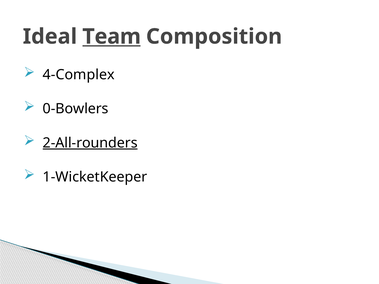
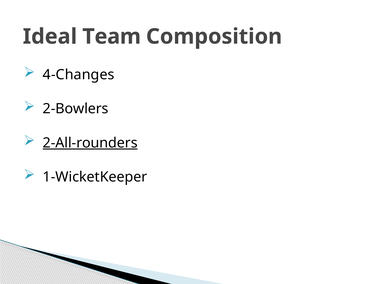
Team underline: present -> none
4-Complex: 4-Complex -> 4-Changes
0-Bowlers: 0-Bowlers -> 2-Bowlers
